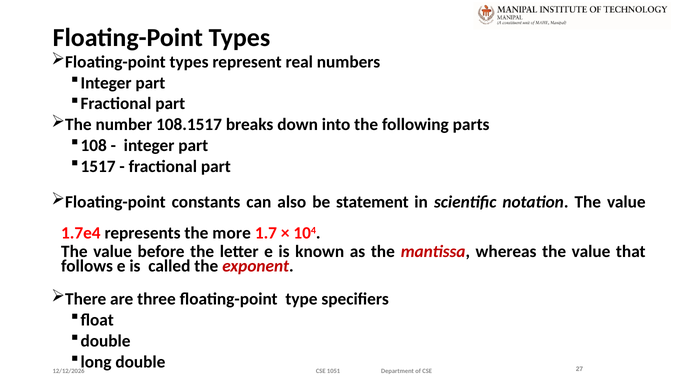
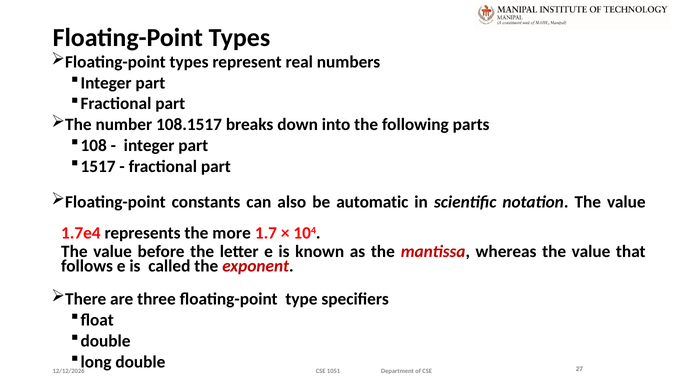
statement: statement -> automatic
